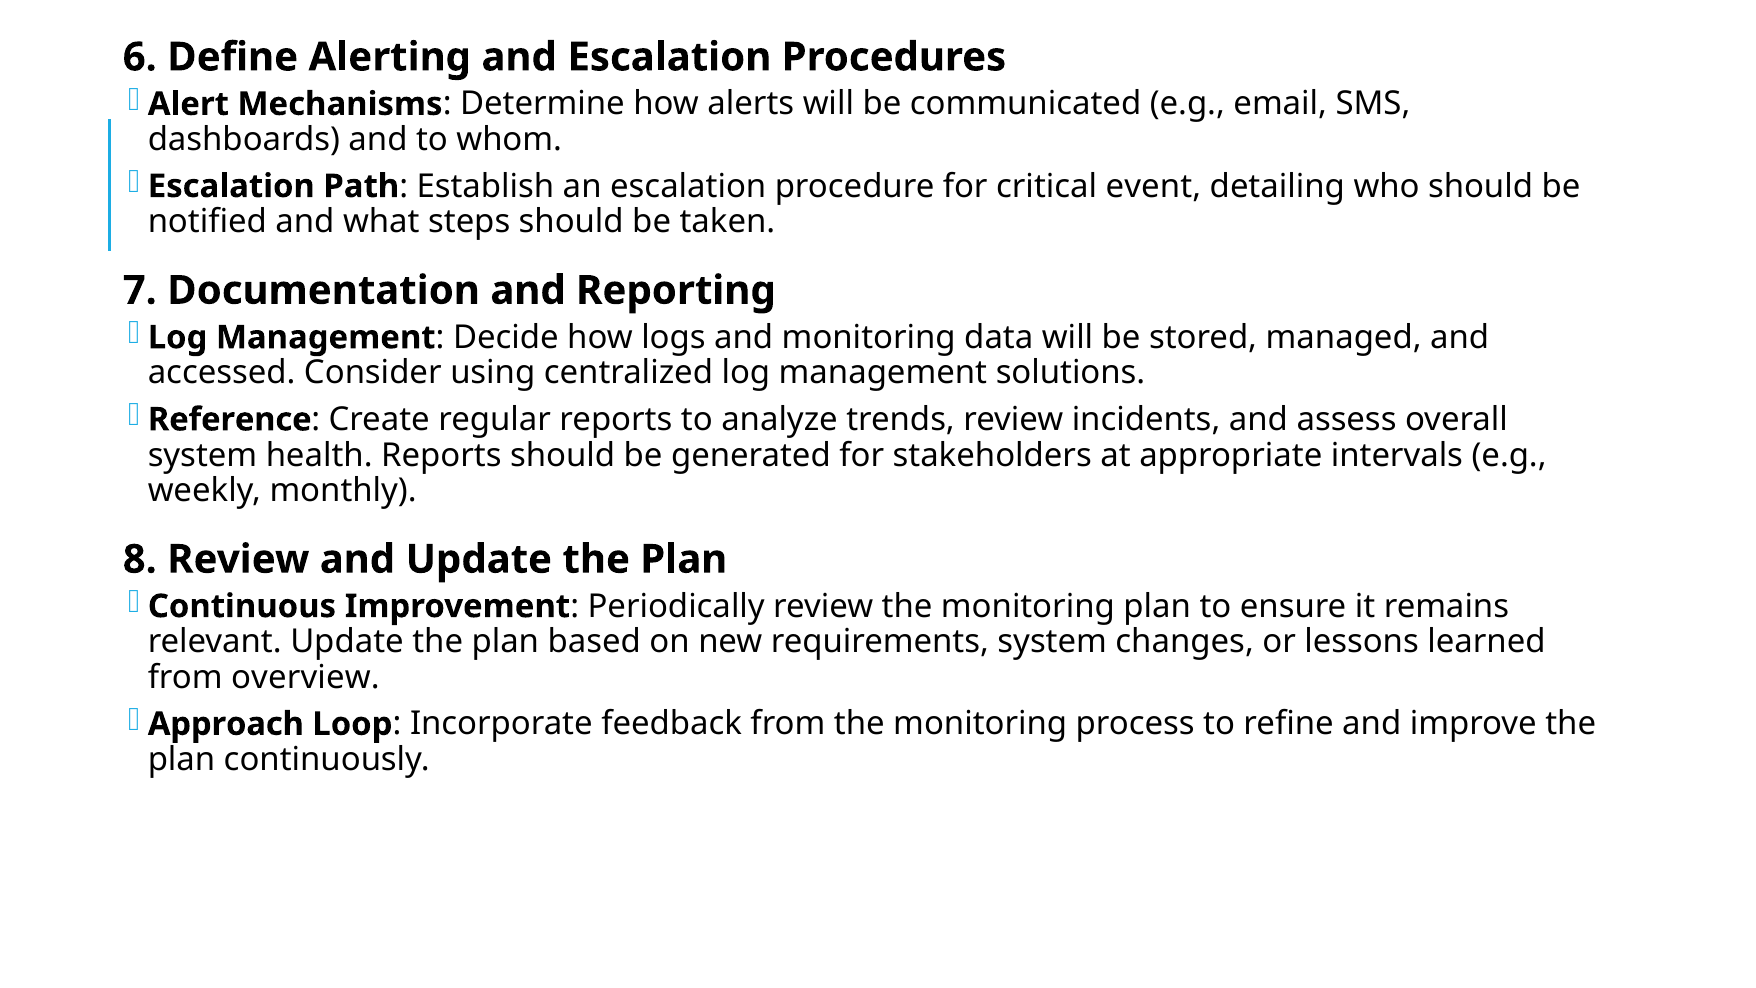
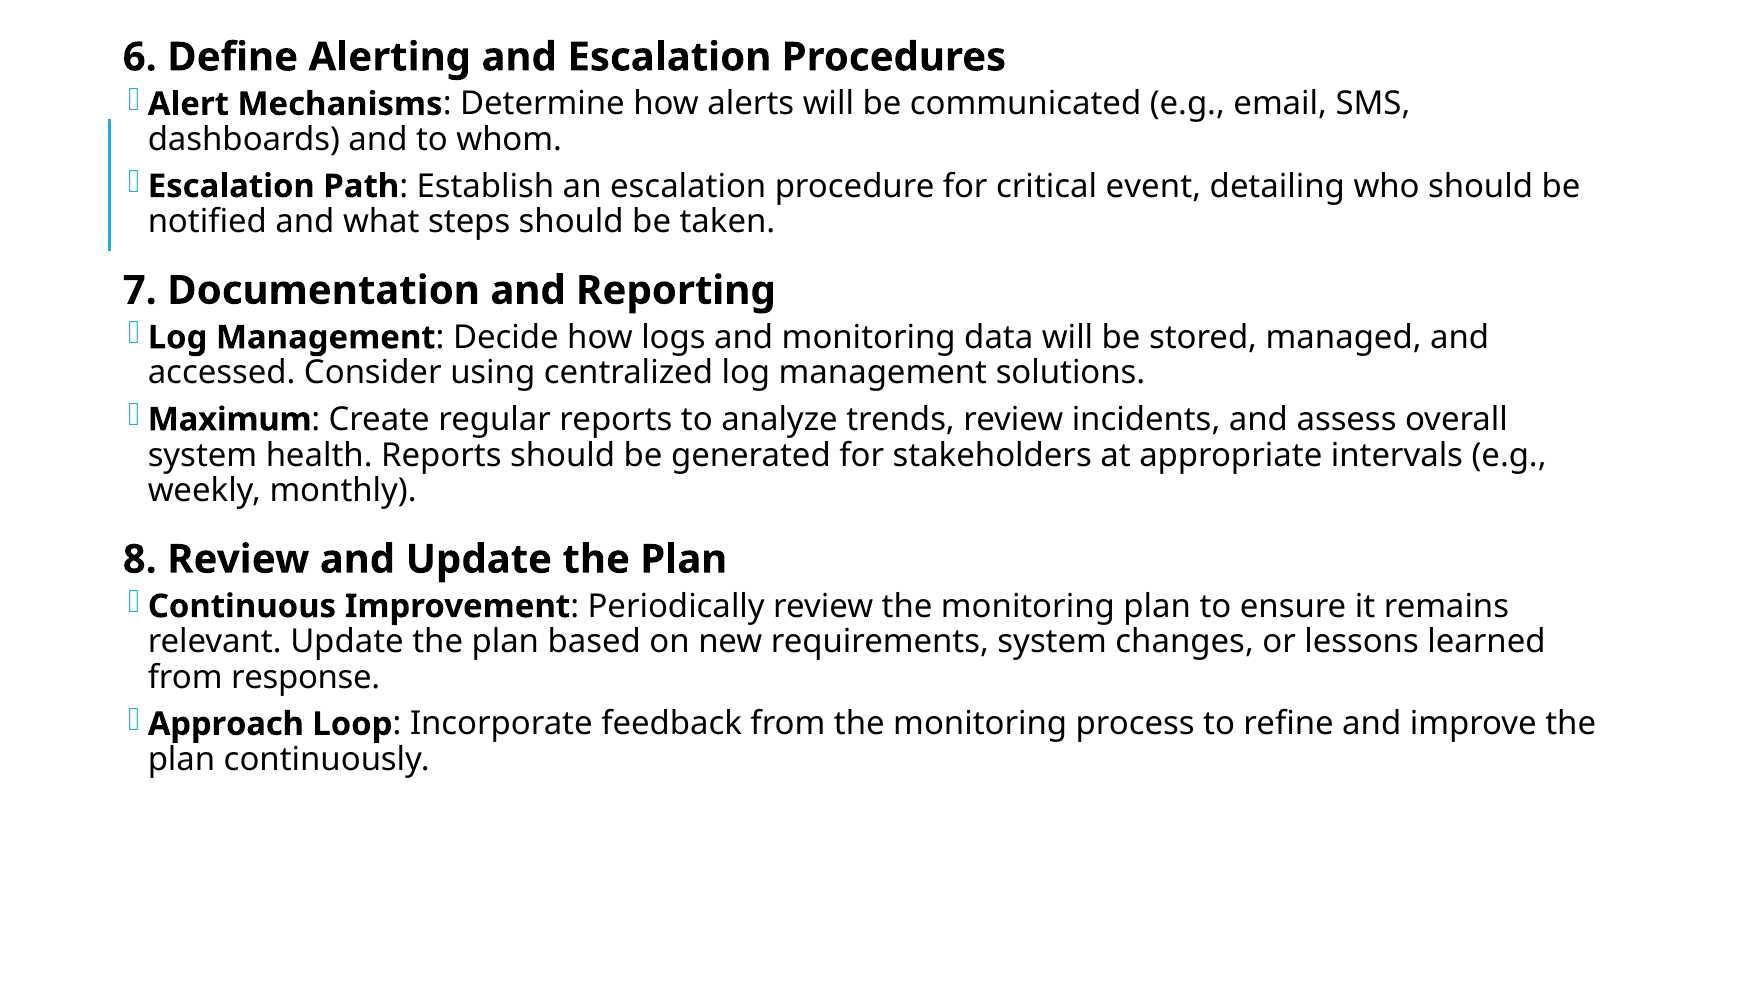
Reference: Reference -> Maximum
overview: overview -> response
